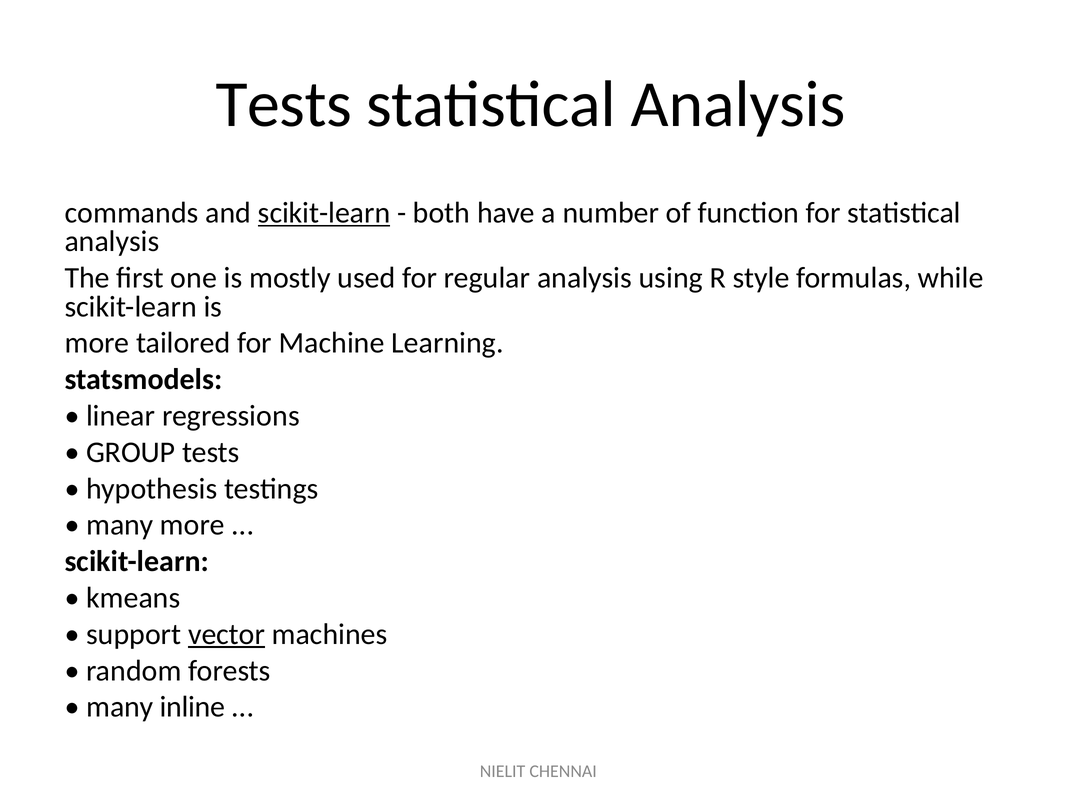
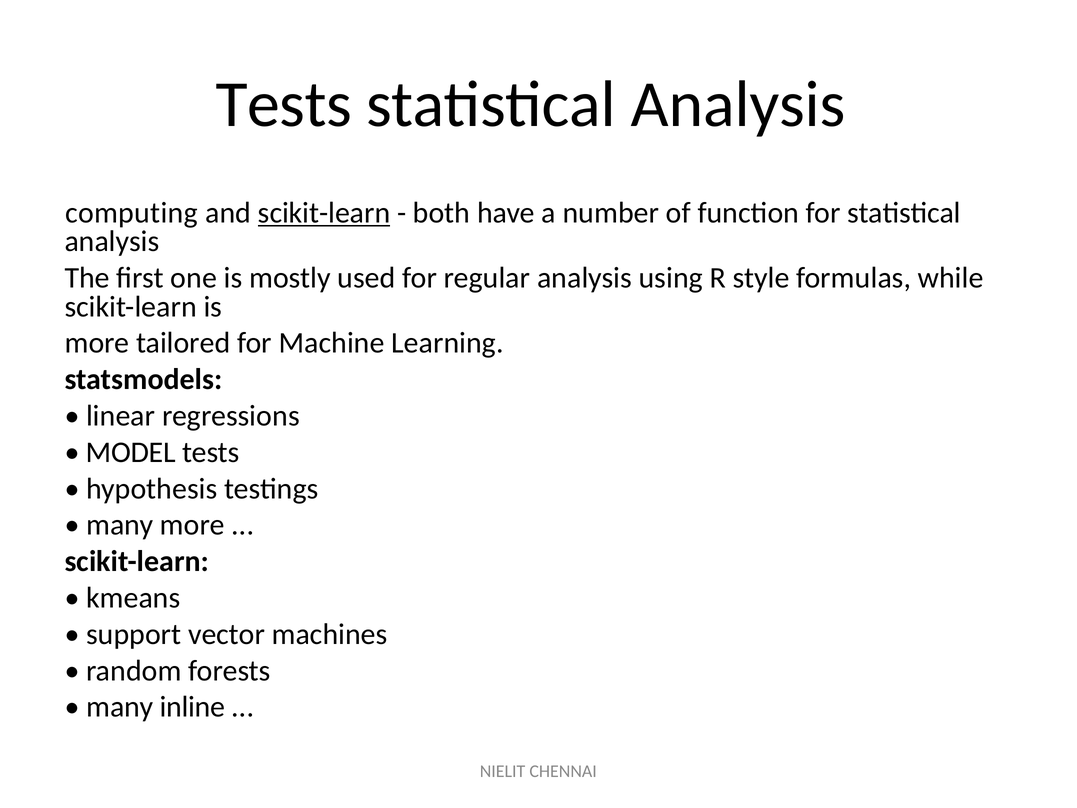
commands: commands -> computing
GROUP: GROUP -> MODEL
vector underline: present -> none
